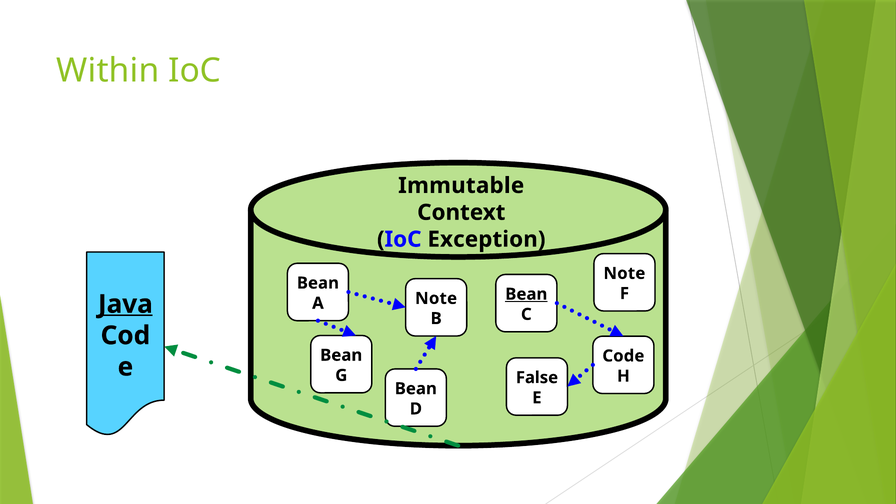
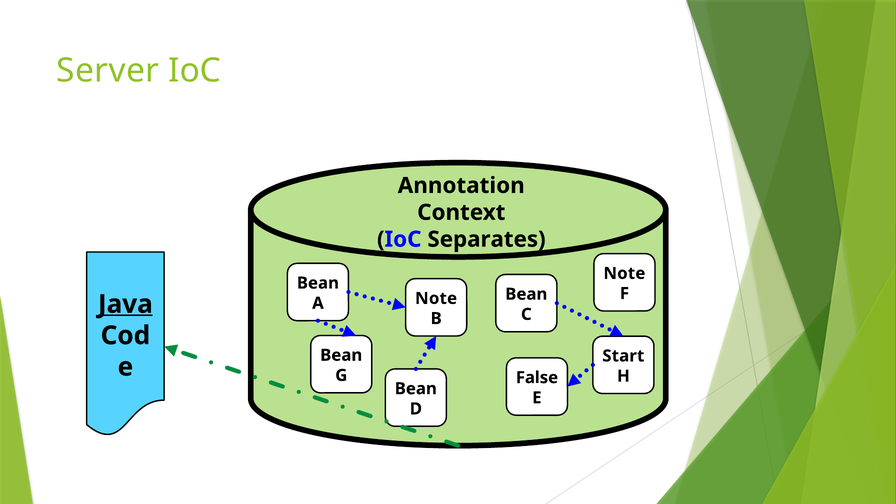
Within: Within -> Server
Immutable: Immutable -> Annotation
Exception: Exception -> Separates
Bean at (526, 294) underline: present -> none
Code: Code -> Start
